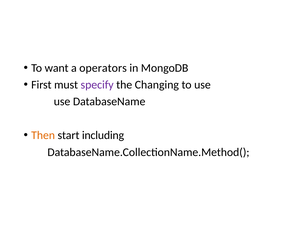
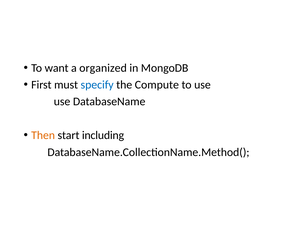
operators: operators -> organized
specify colour: purple -> blue
Changing: Changing -> Compute
